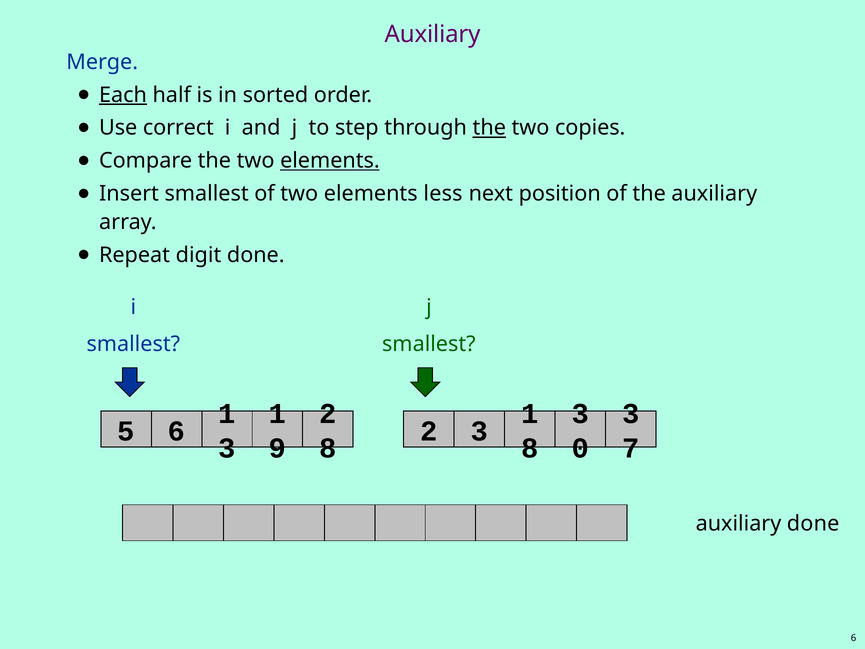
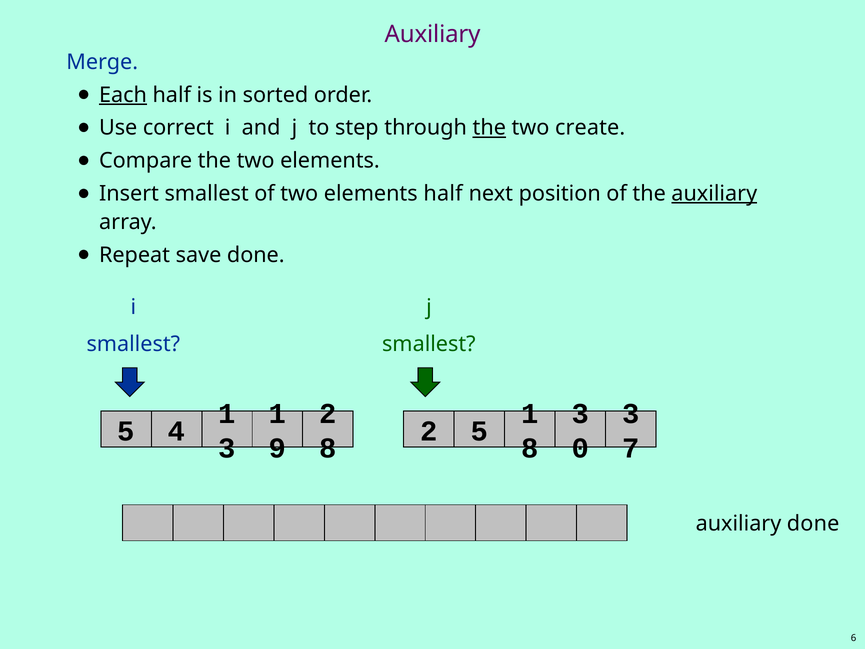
copies: copies -> create
elements at (330, 161) underline: present -> none
elements less: less -> half
auxiliary at (714, 194) underline: none -> present
digit: digit -> save
5 6: 6 -> 4
2 3: 3 -> 5
